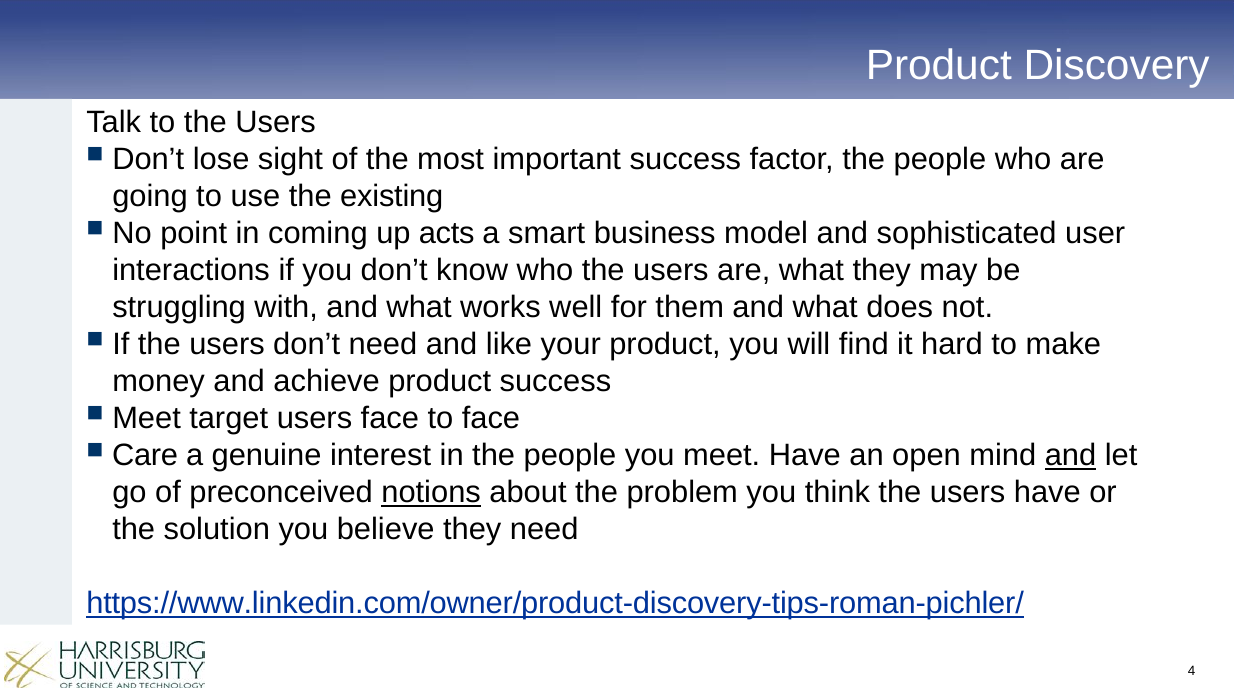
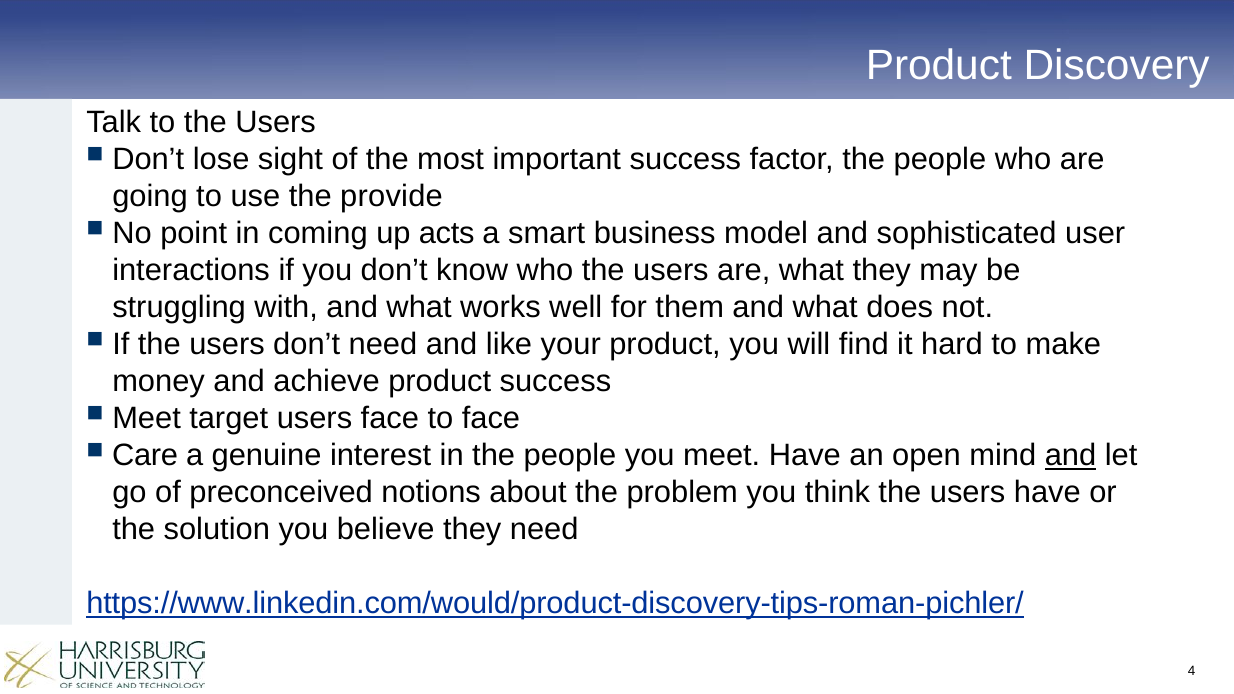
existing: existing -> provide
notions underline: present -> none
https://www.linkedin.com/owner/product-discovery-tips-roman-pichler/: https://www.linkedin.com/owner/product-discovery-tips-roman-pichler/ -> https://www.linkedin.com/would/product-discovery-tips-roman-pichler/
